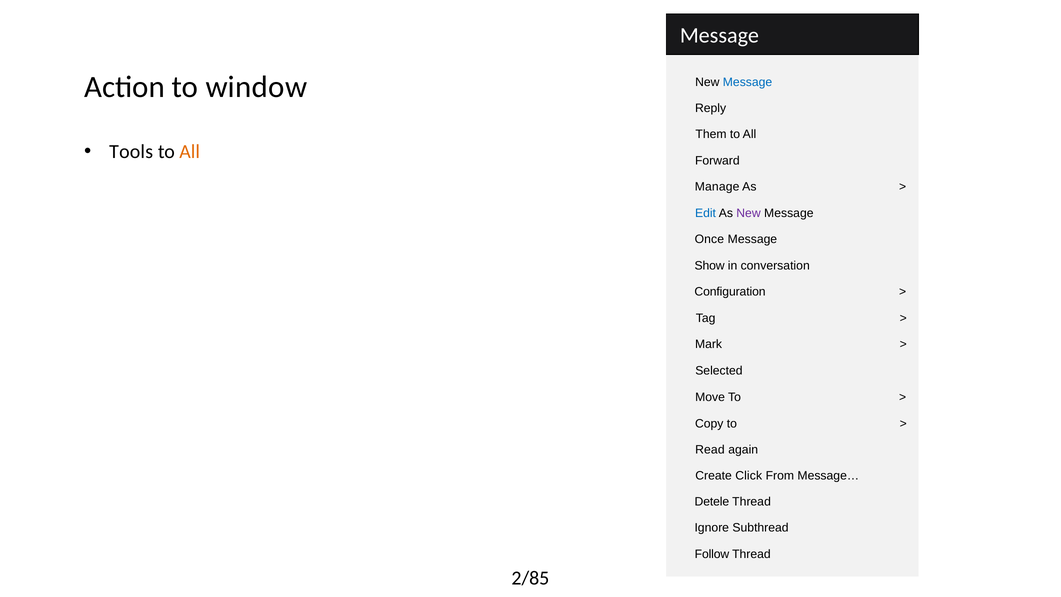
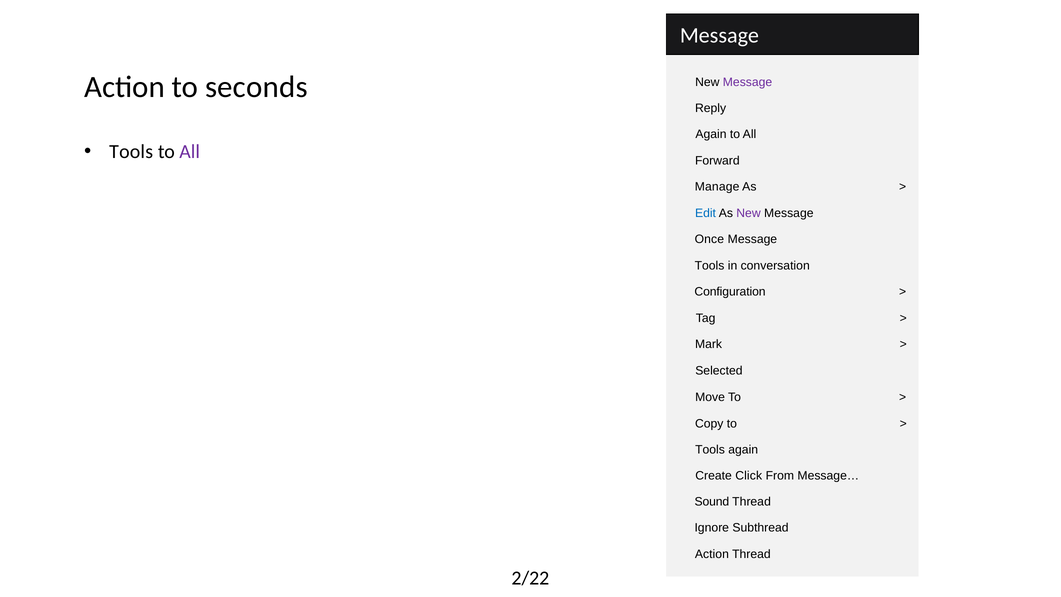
window: window -> seconds
Message at (748, 82) colour: blue -> purple
Them at (711, 134): Them -> Again
All at (190, 152) colour: orange -> purple
Show at (710, 265): Show -> Tools
Read at (710, 450): Read -> Tools
Detele: Detele -> Sound
Follow at (712, 554): Follow -> Action
2/85: 2/85 -> 2/22
